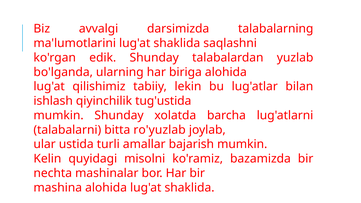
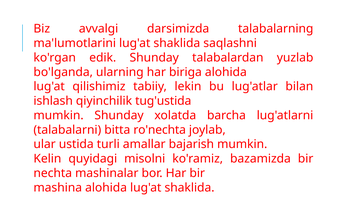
ro'yuzlab: ro'yuzlab -> ro'nechta
